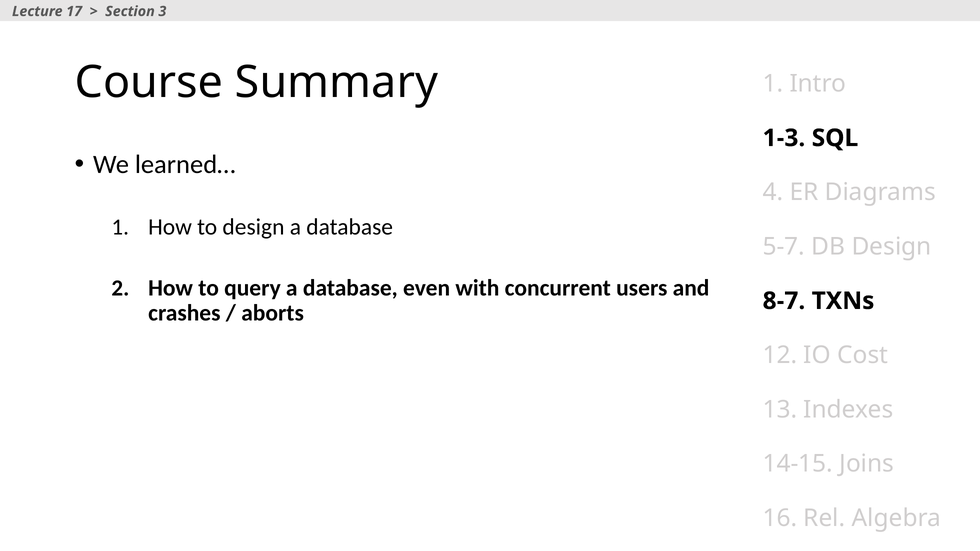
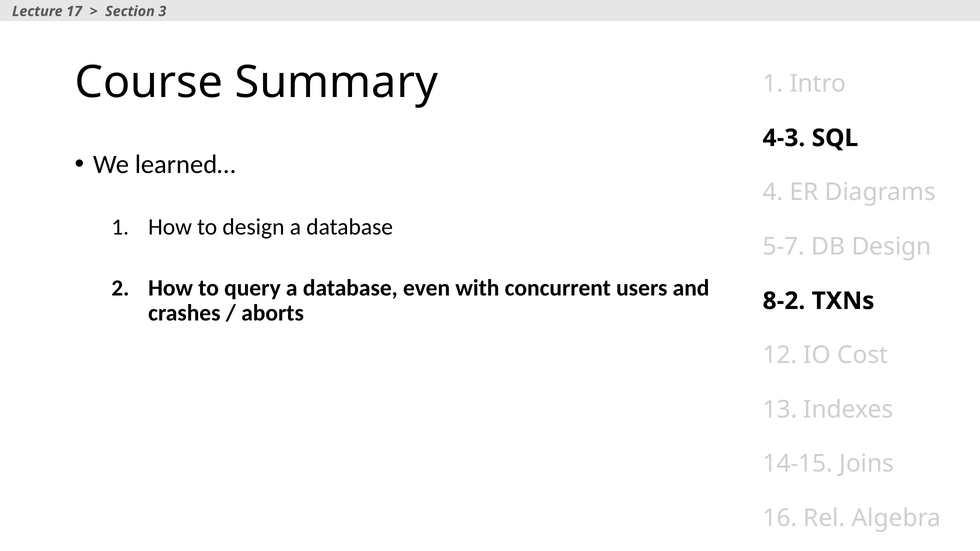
1-3: 1-3 -> 4-3
8-7: 8-7 -> 8-2
